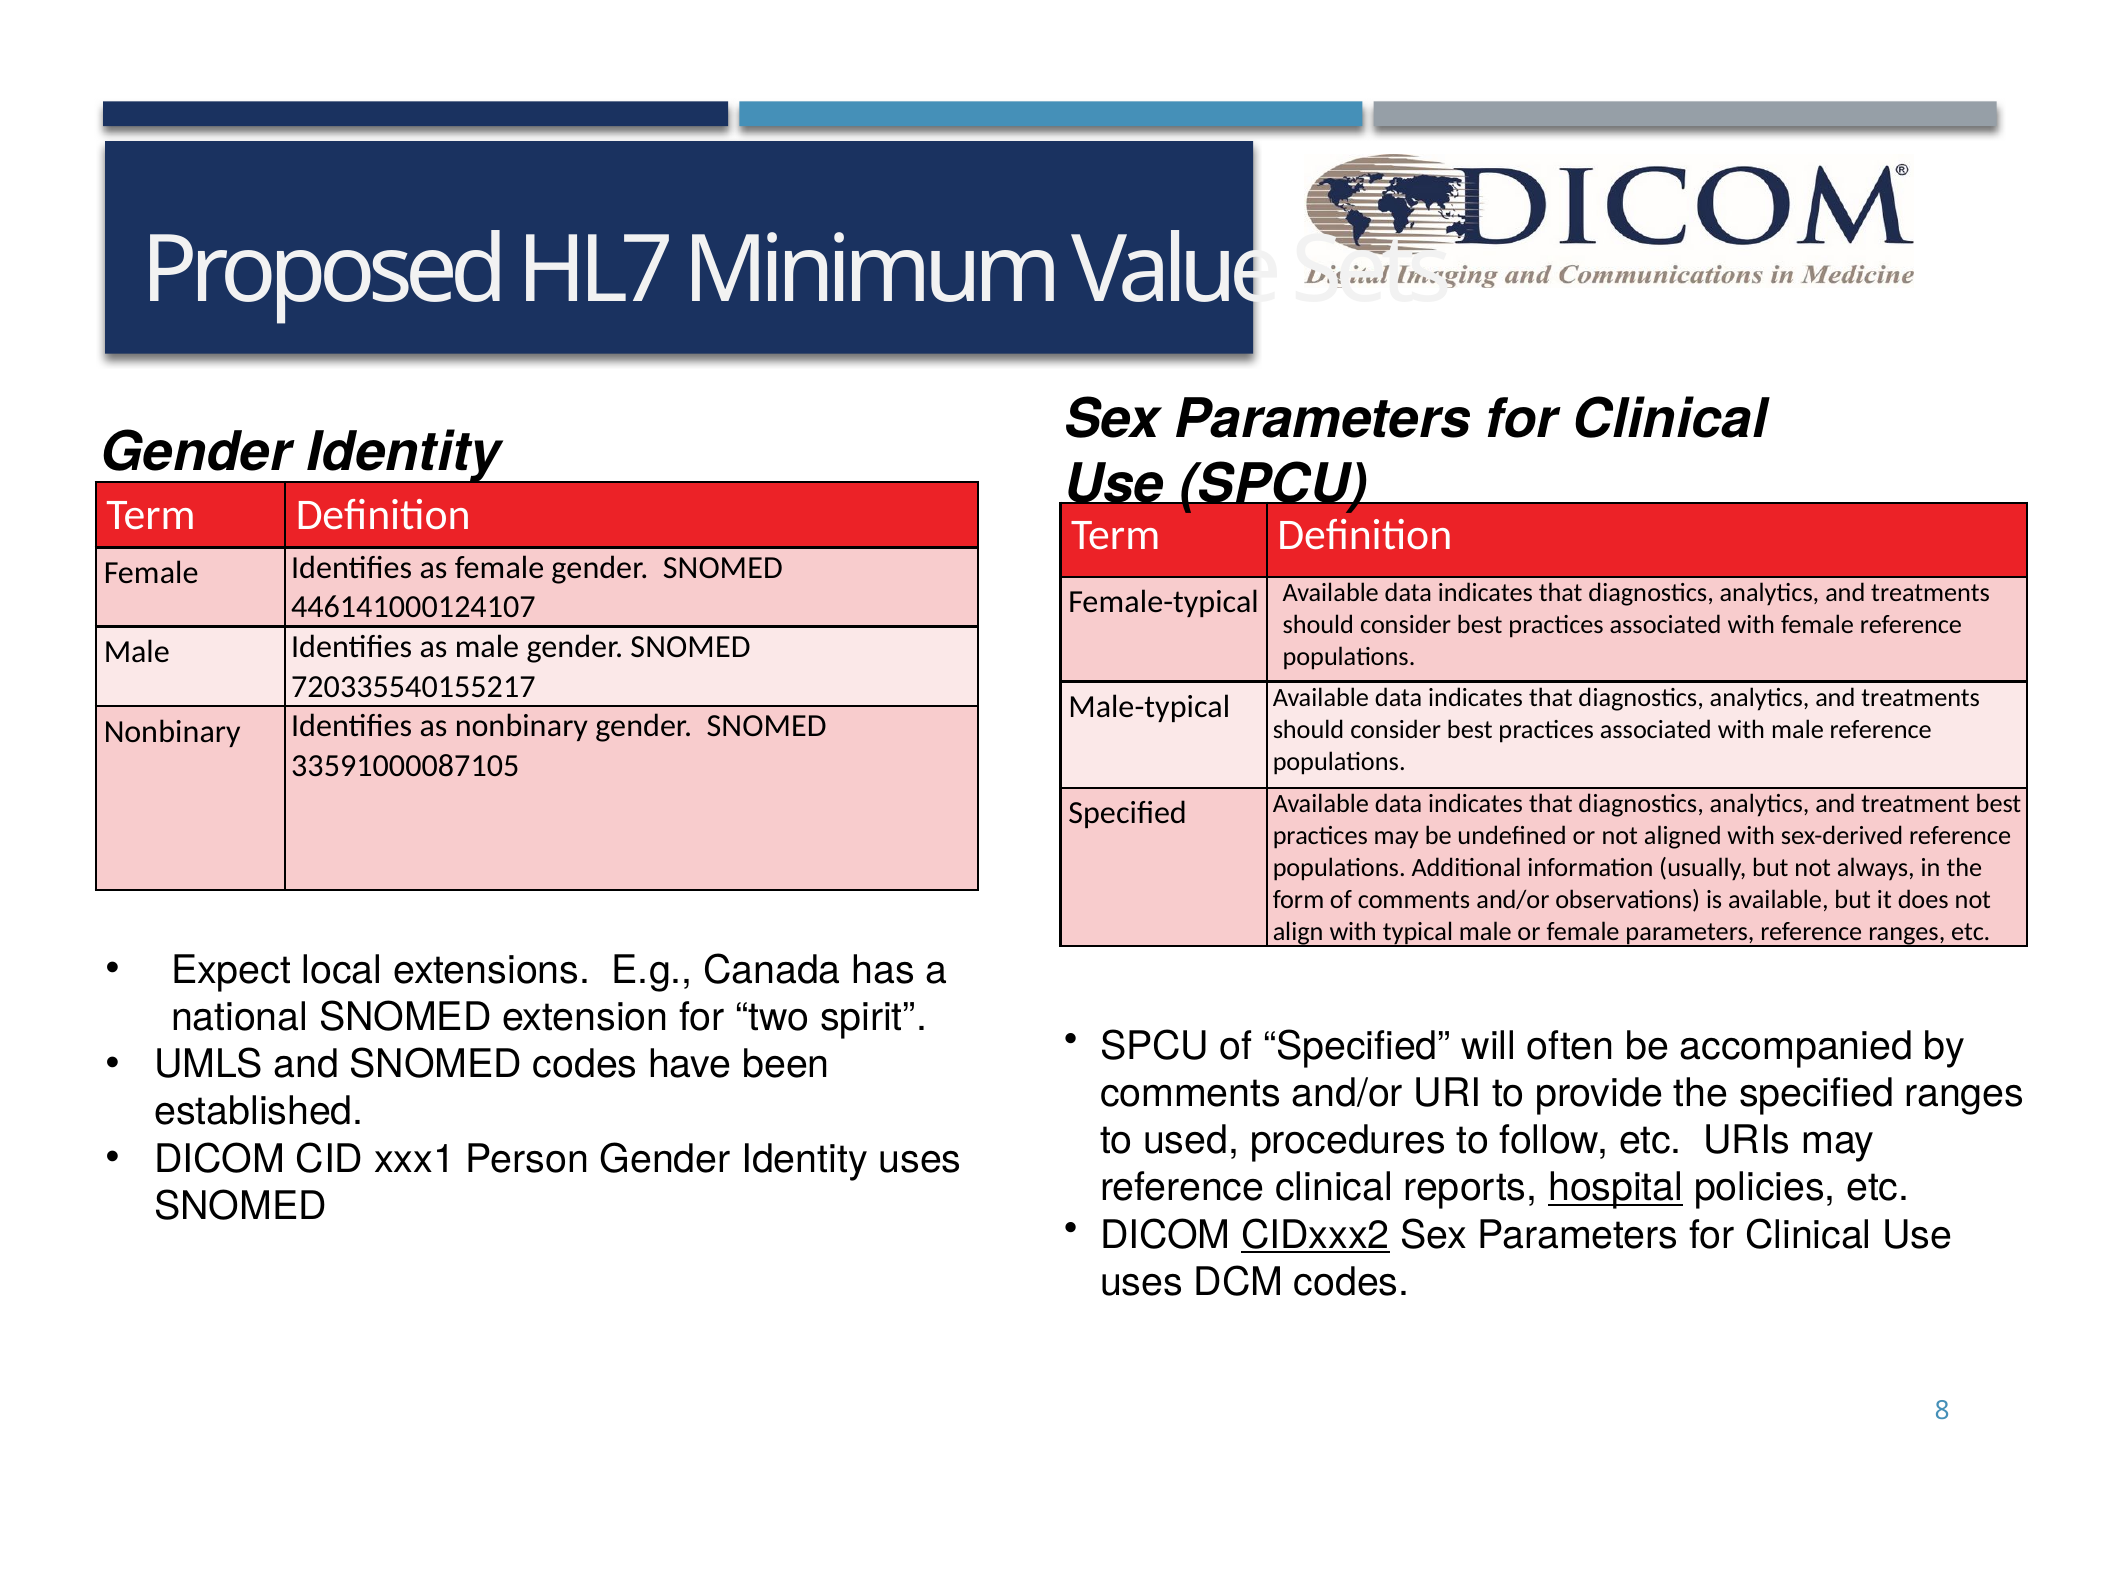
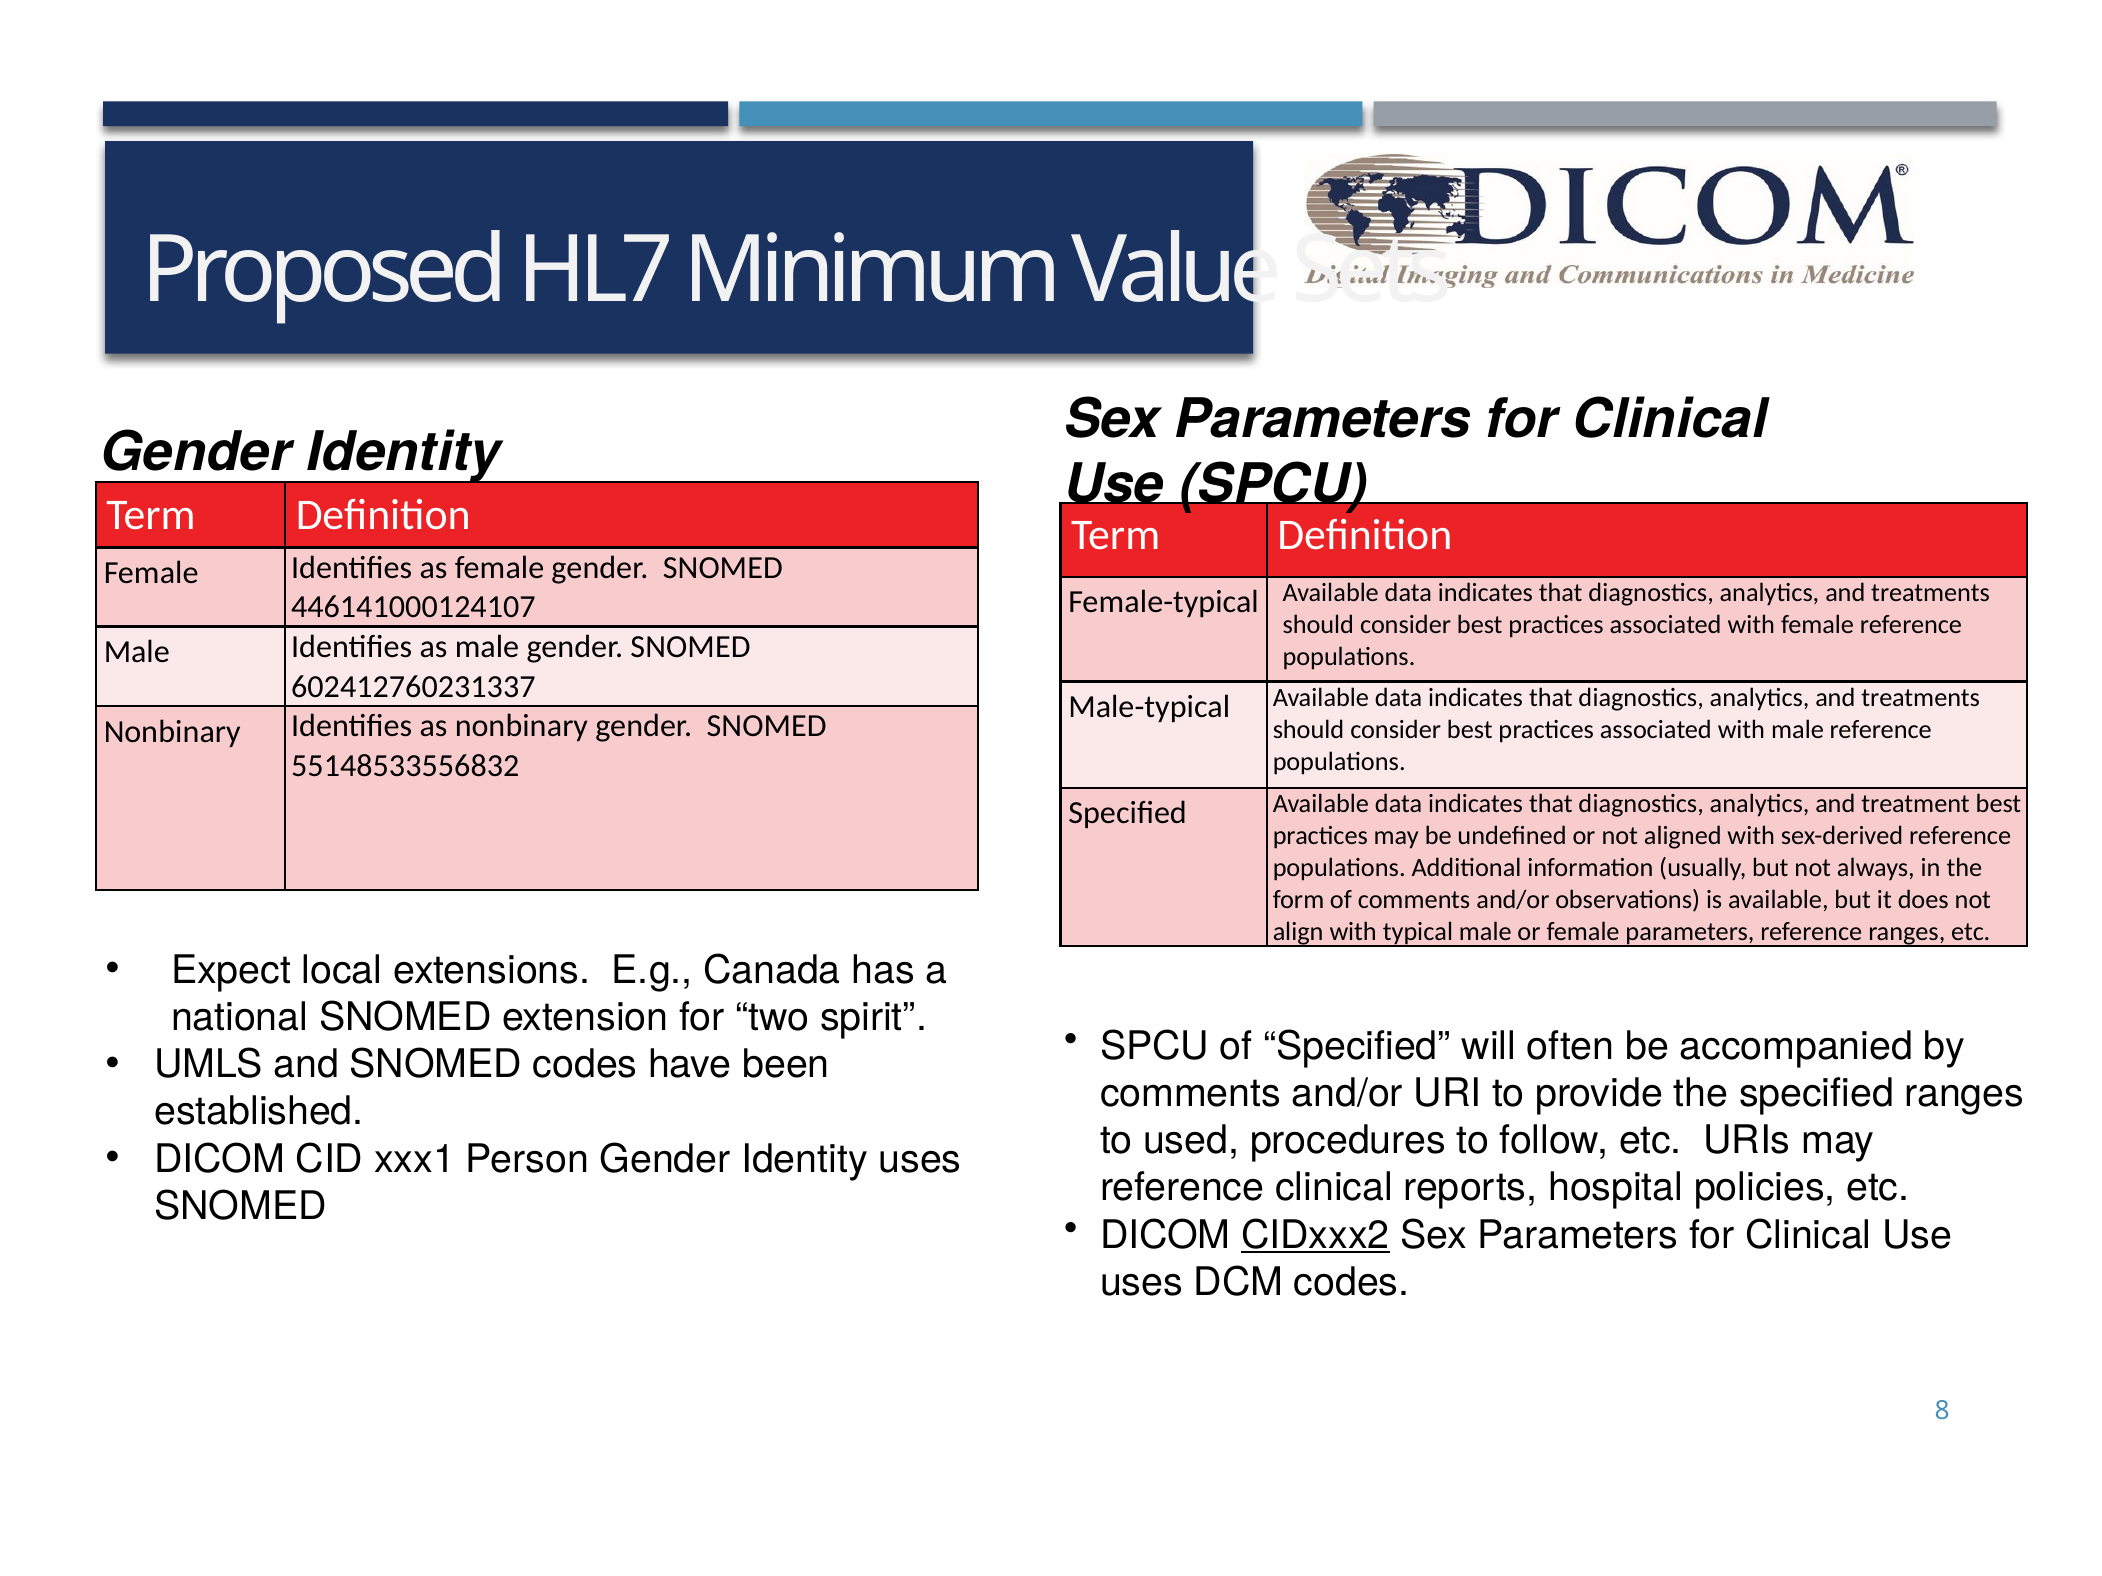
720335540155217: 720335540155217 -> 602412760231337
33591000087105: 33591000087105 -> 55148533556832
hospital underline: present -> none
